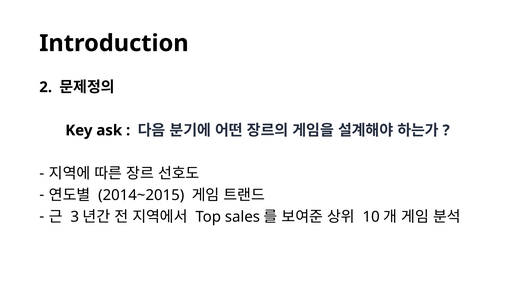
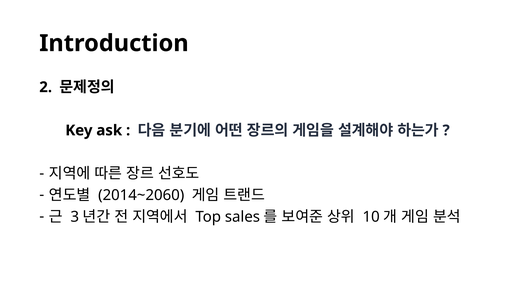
2014~2015: 2014~2015 -> 2014~2060
